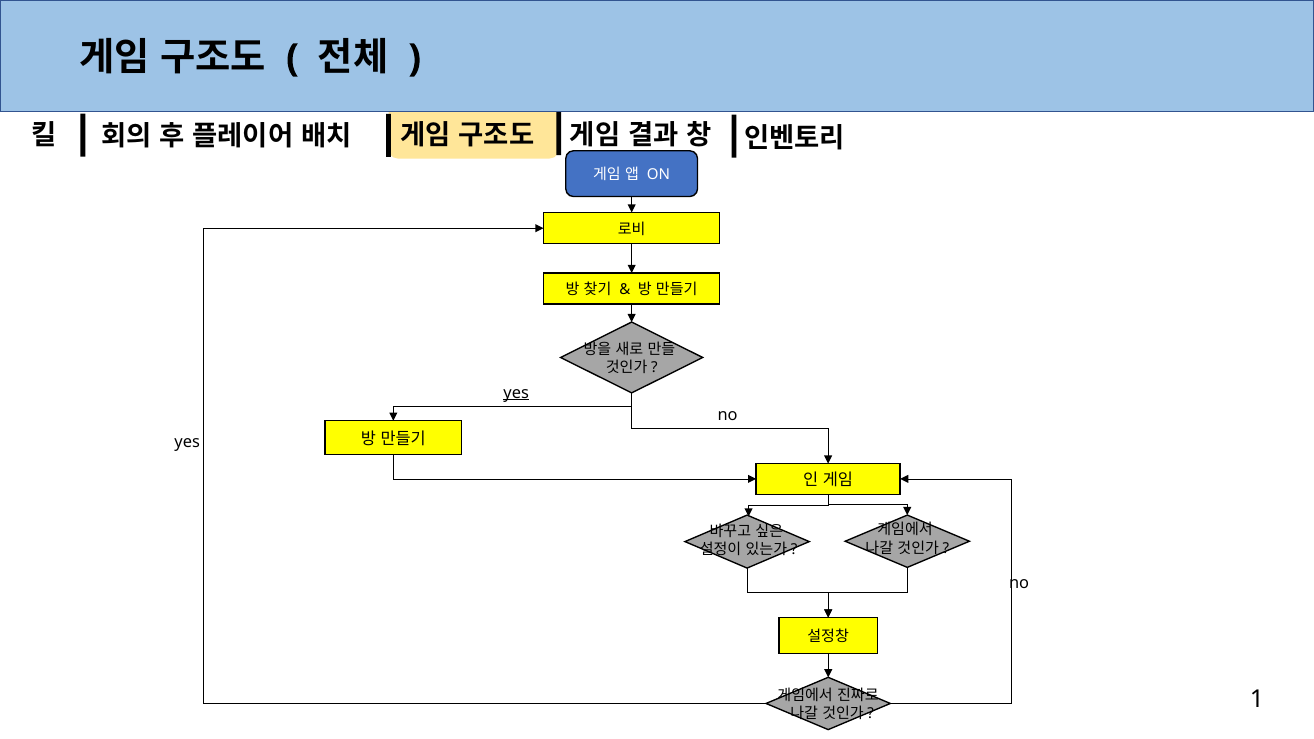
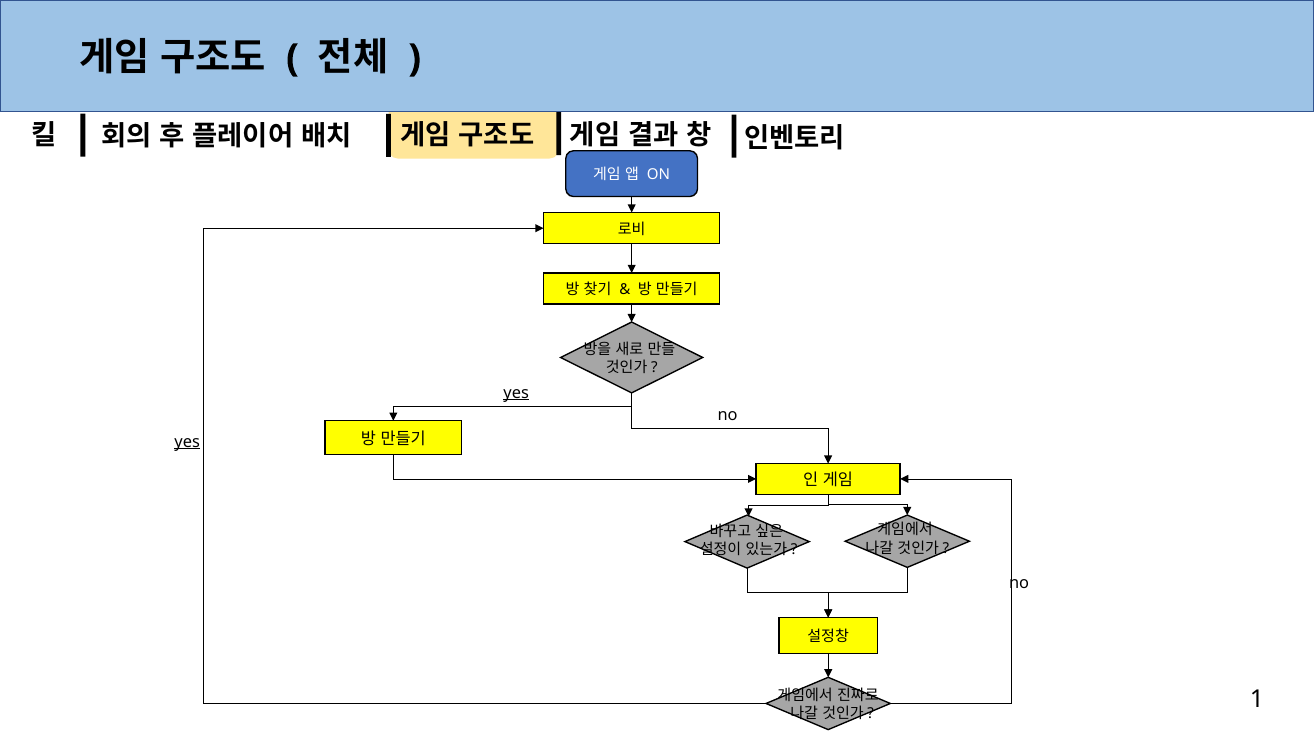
yes at (187, 442) underline: none -> present
